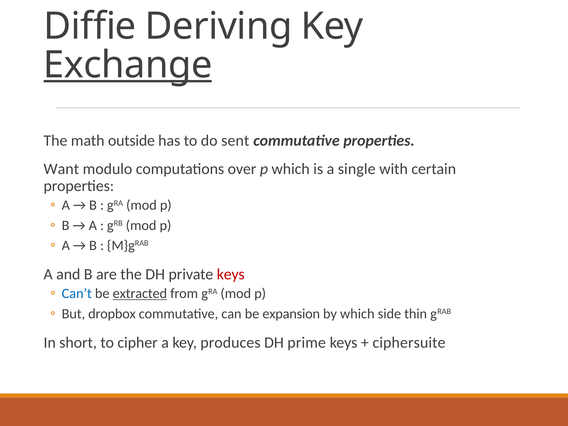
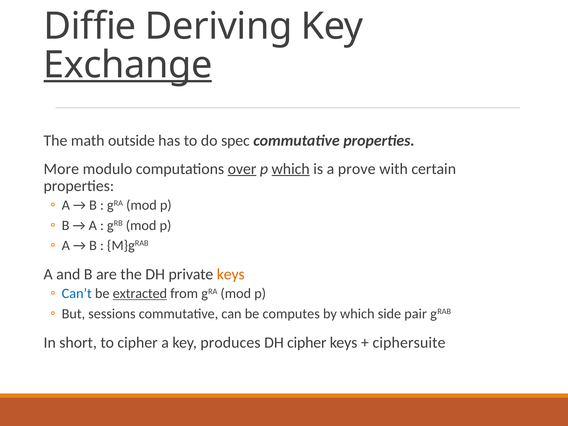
sent: sent -> spec
Want: Want -> More
over underline: none -> present
which at (291, 169) underline: none -> present
single: single -> prove
keys at (231, 274) colour: red -> orange
dropbox: dropbox -> sessions
expansion: expansion -> computes
thin: thin -> pair
DH prime: prime -> cipher
